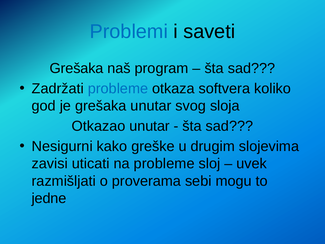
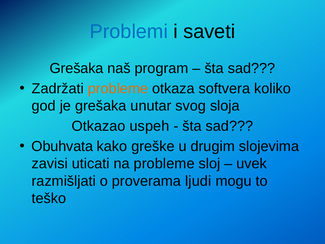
probleme at (118, 88) colour: blue -> orange
Otkazao unutar: unutar -> uspeh
Nesigurni: Nesigurni -> Obuhvata
sebi: sebi -> ljudi
jedne: jedne -> teško
